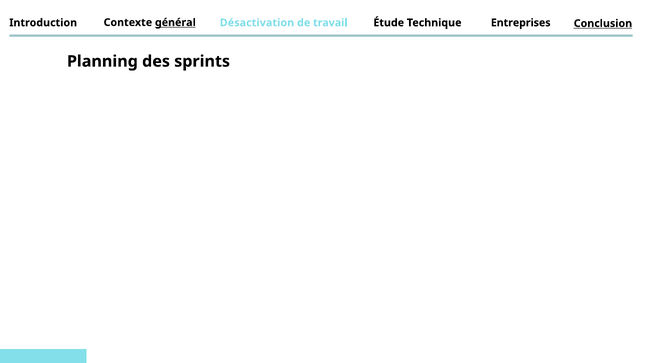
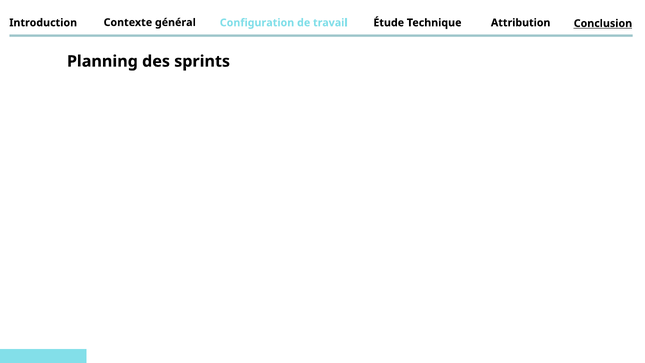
général underline: present -> none
Désactivation: Désactivation -> Configuration
Entreprises: Entreprises -> Attribution
